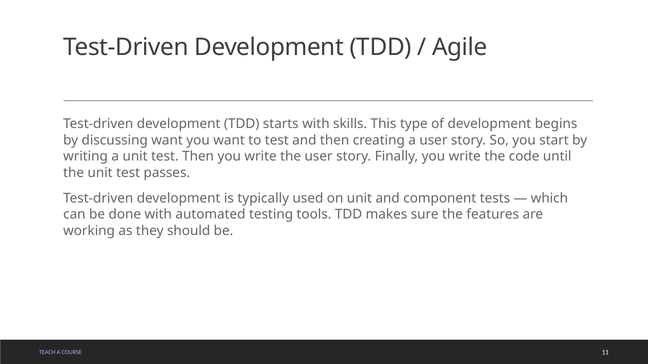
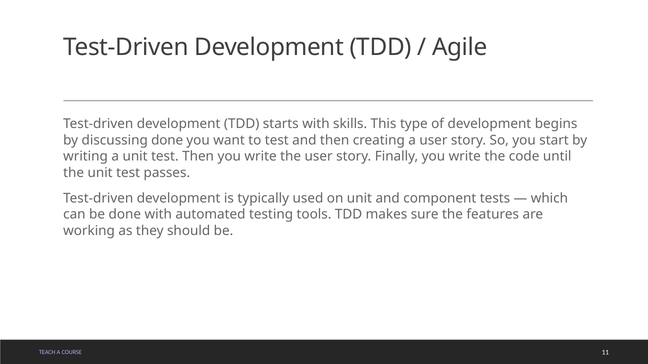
discussing want: want -> done
